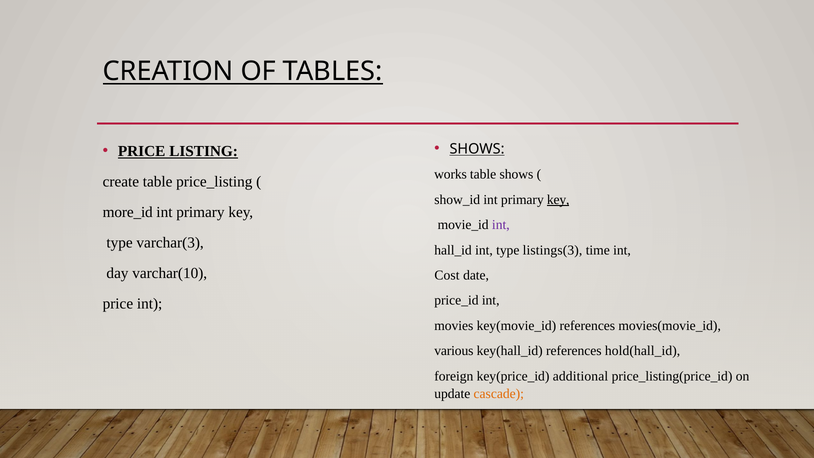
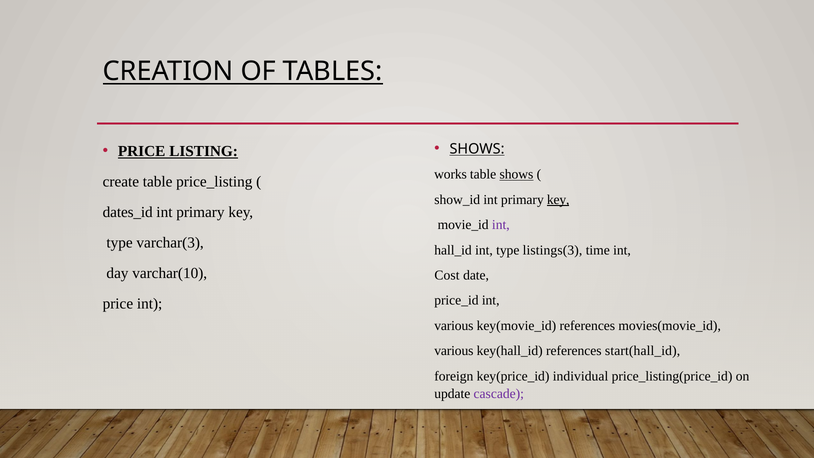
shows at (516, 174) underline: none -> present
more_id: more_id -> dates_id
movies at (454, 326): movies -> various
hold(hall_id: hold(hall_id -> start(hall_id
additional: additional -> individual
cascade colour: orange -> purple
